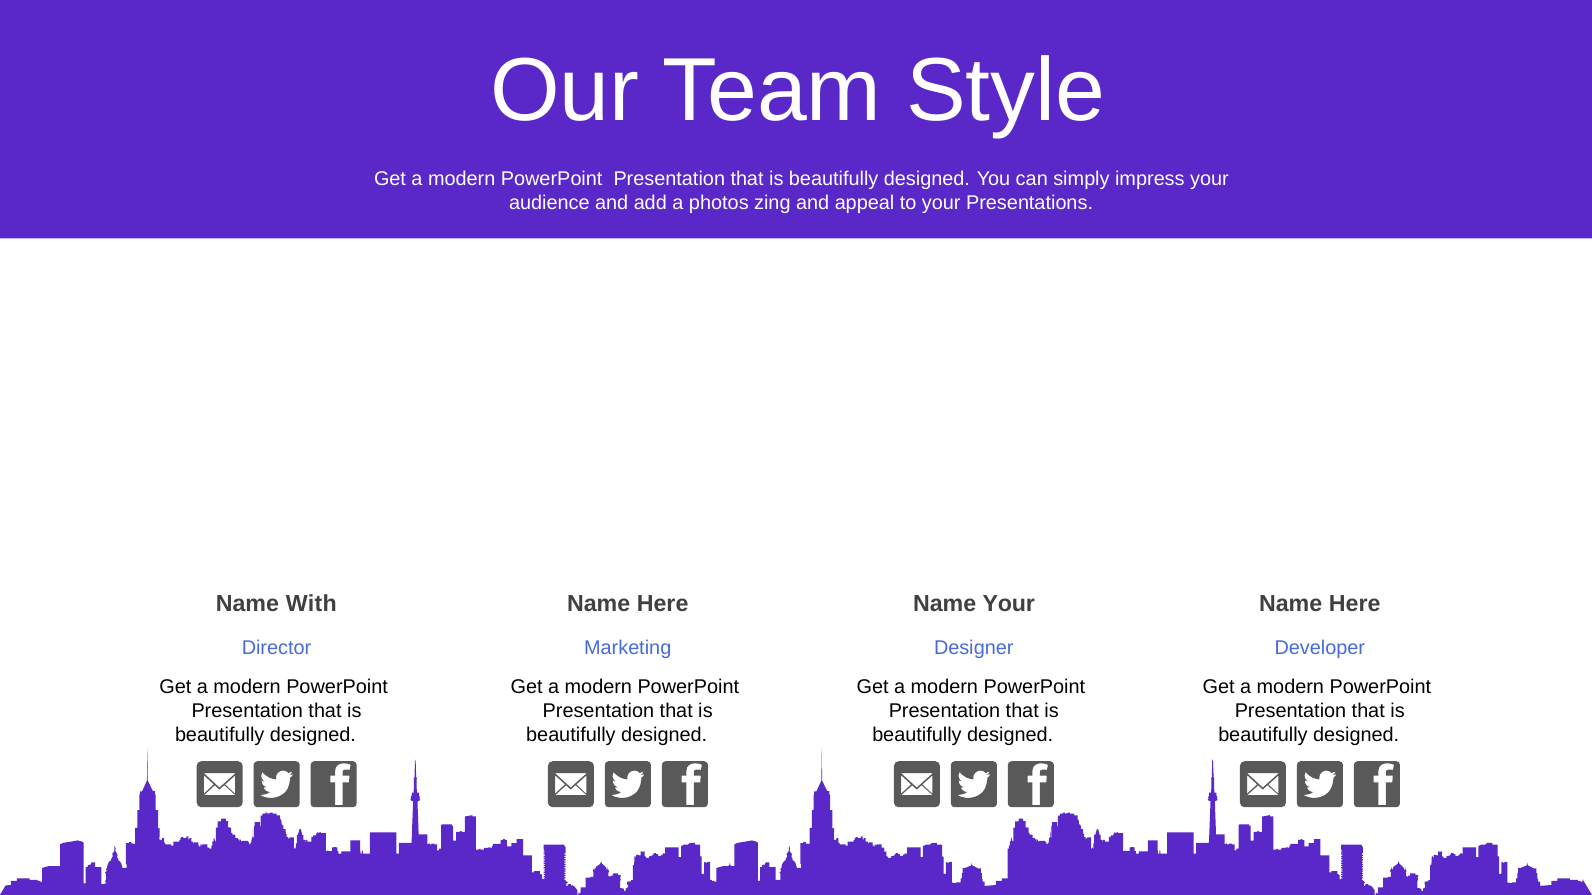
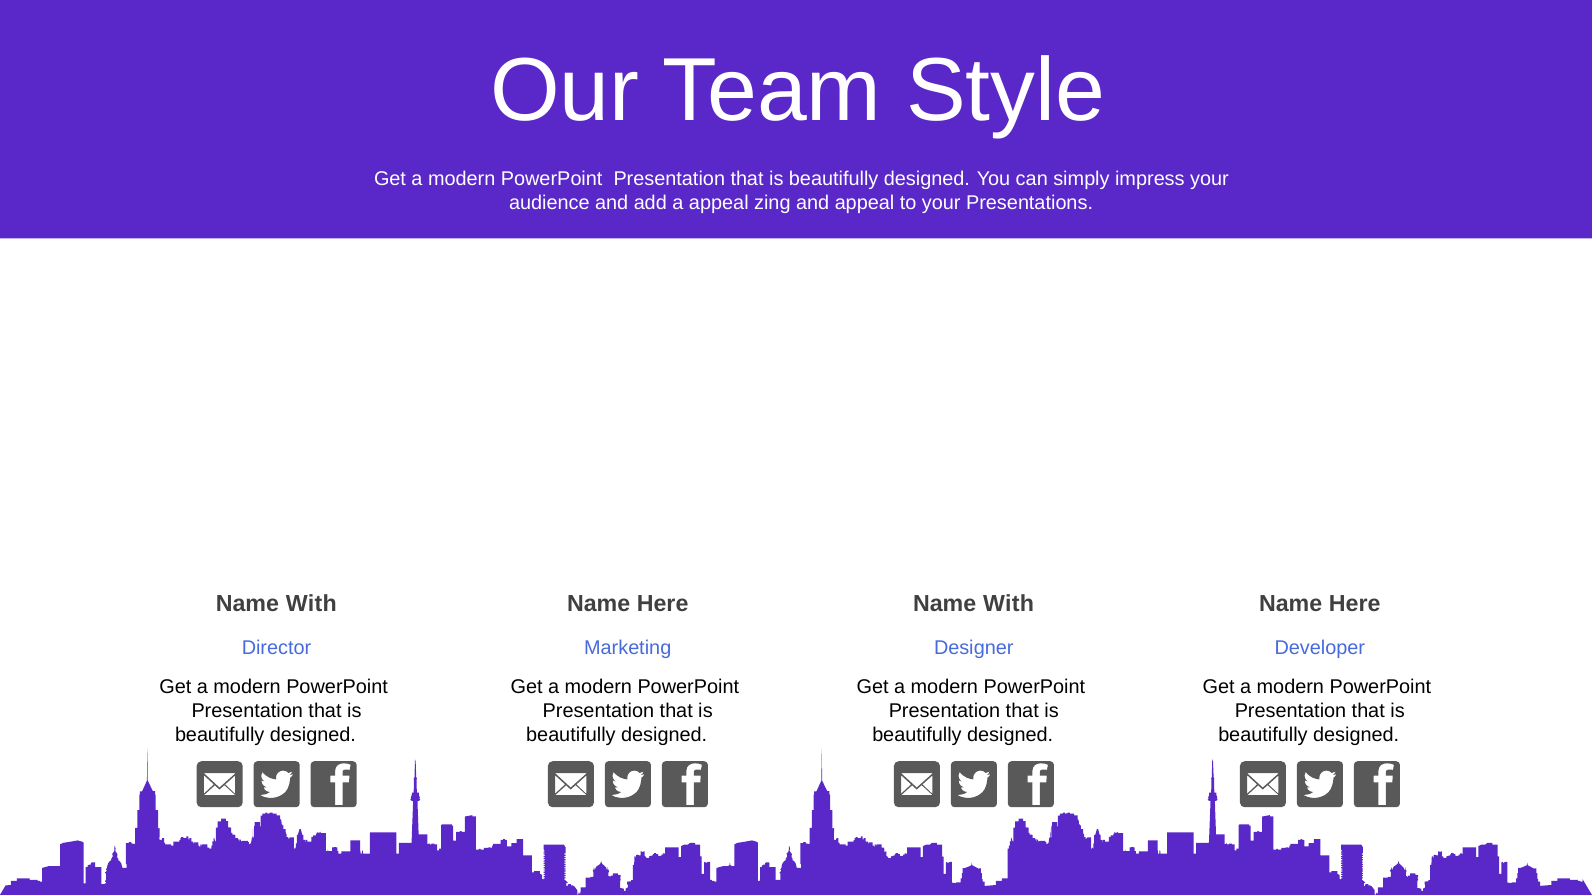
a photos: photos -> appeal
Your at (1009, 604): Your -> With
